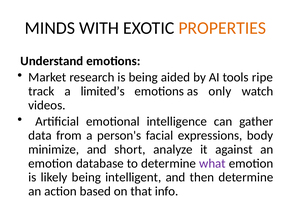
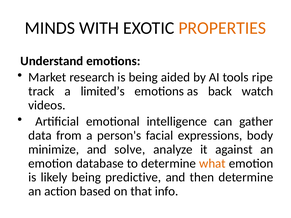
only: only -> back
short: short -> solve
what colour: purple -> orange
intelligent: intelligent -> predictive
